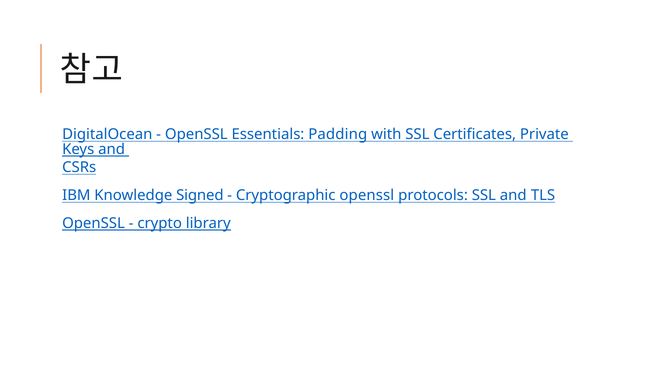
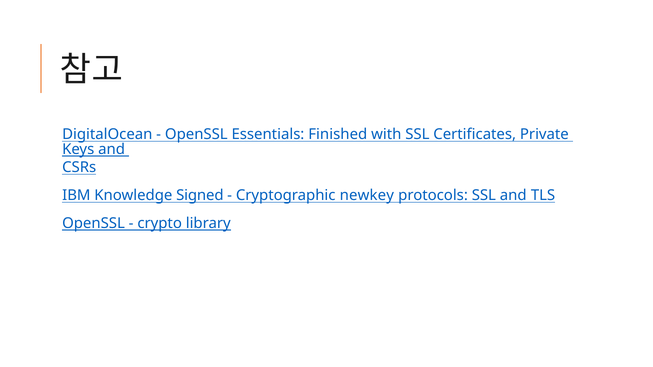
Padding: Padding -> Finished
Cryptographic openssl: openssl -> newkey
